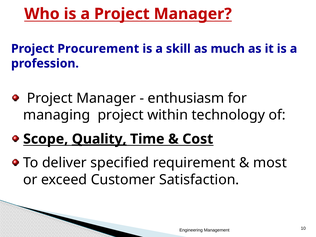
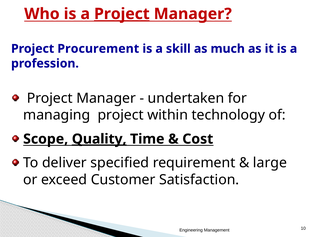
Project at (122, 14) underline: none -> present
enthusiasm: enthusiasm -> undertaken
most: most -> large
